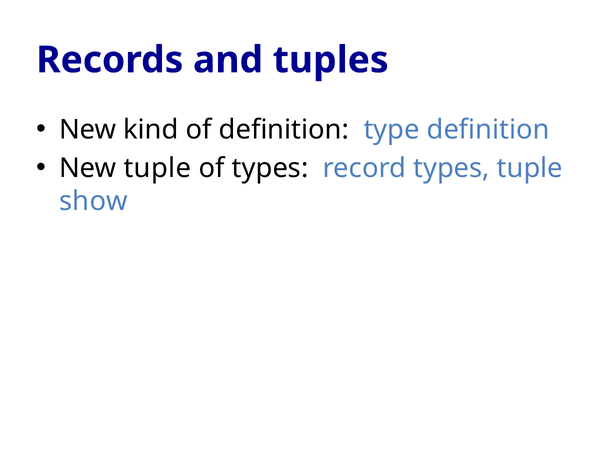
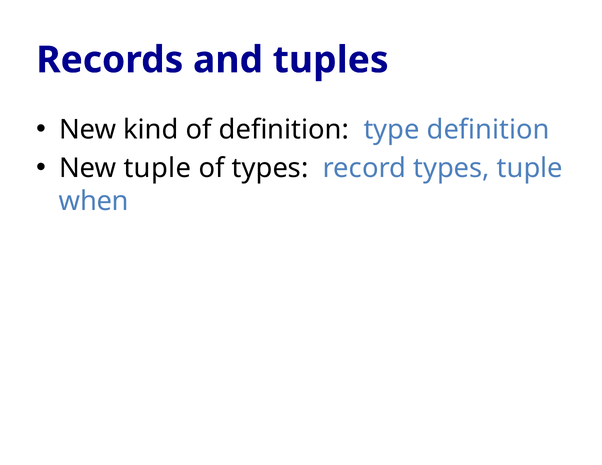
show: show -> when
